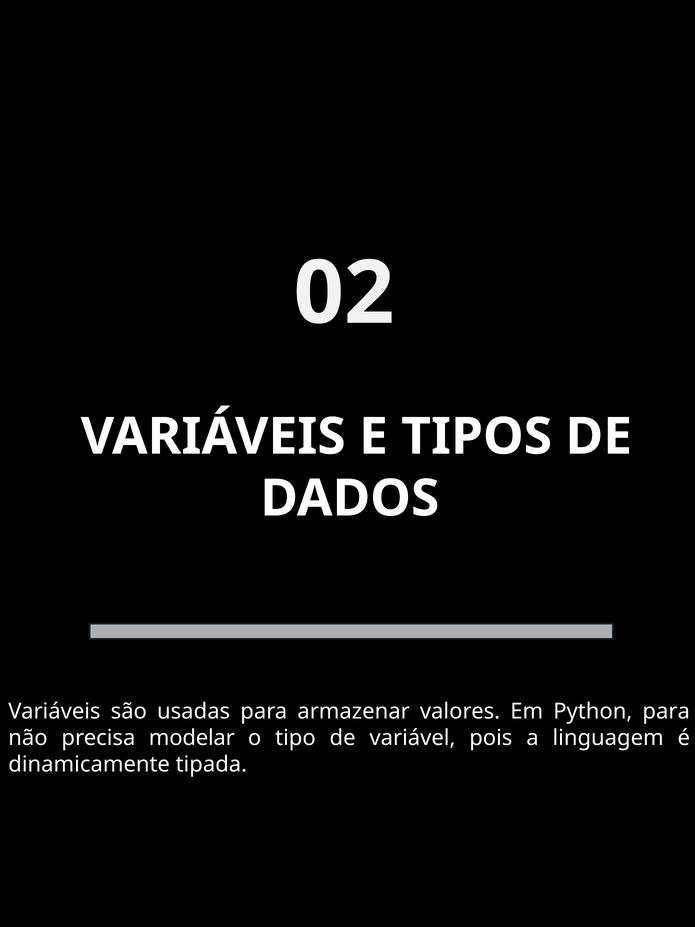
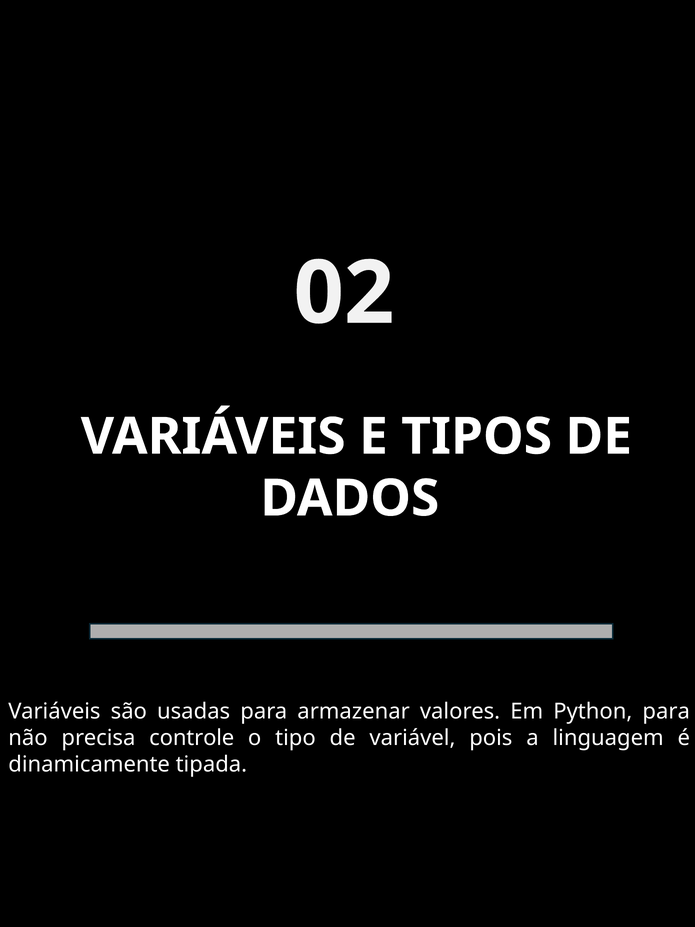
modelar: modelar -> controle
